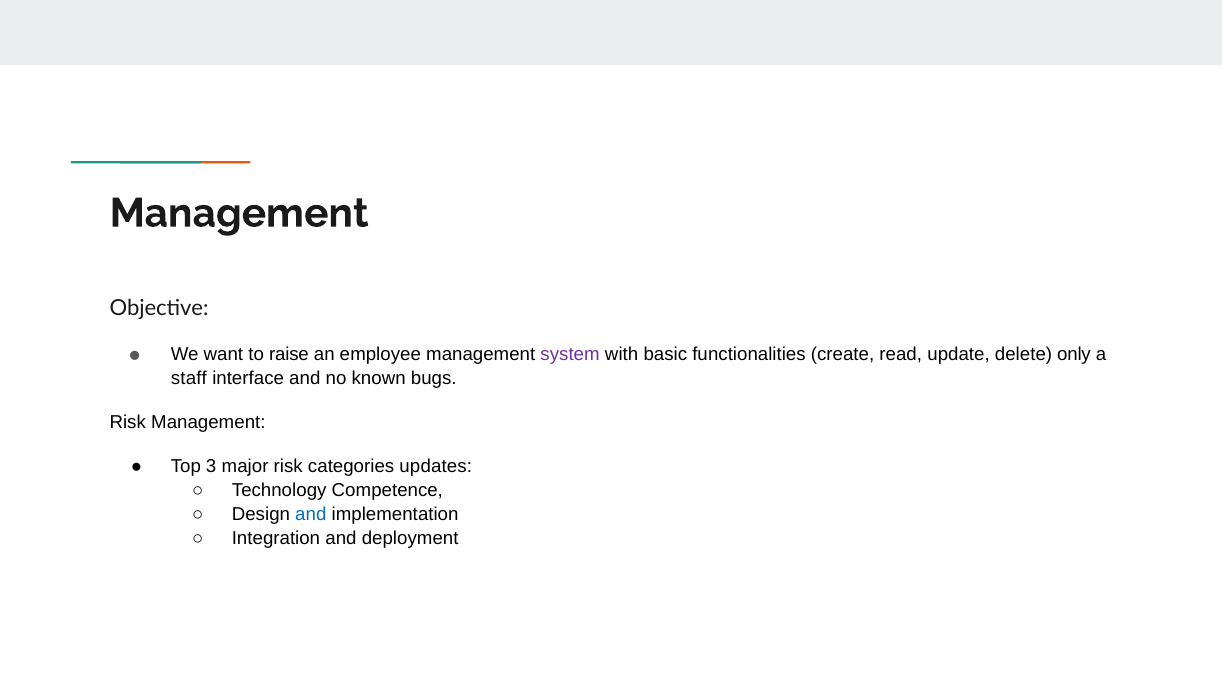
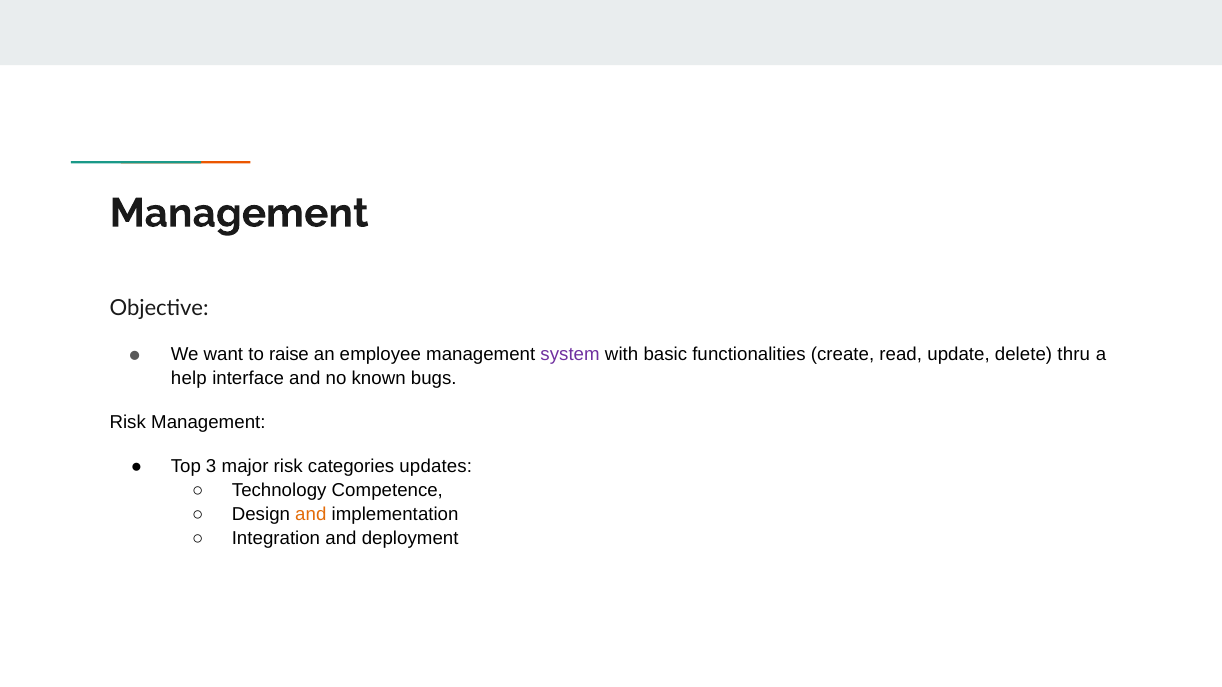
only: only -> thru
staff: staff -> help
and at (311, 515) colour: blue -> orange
